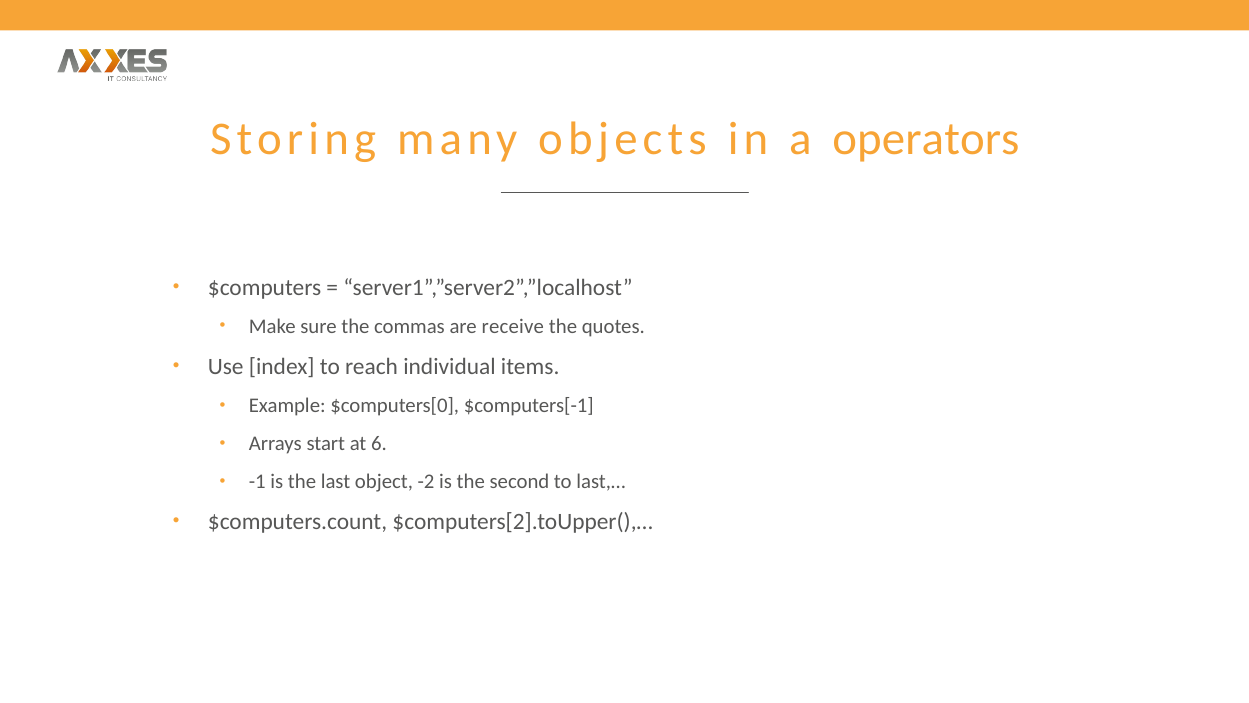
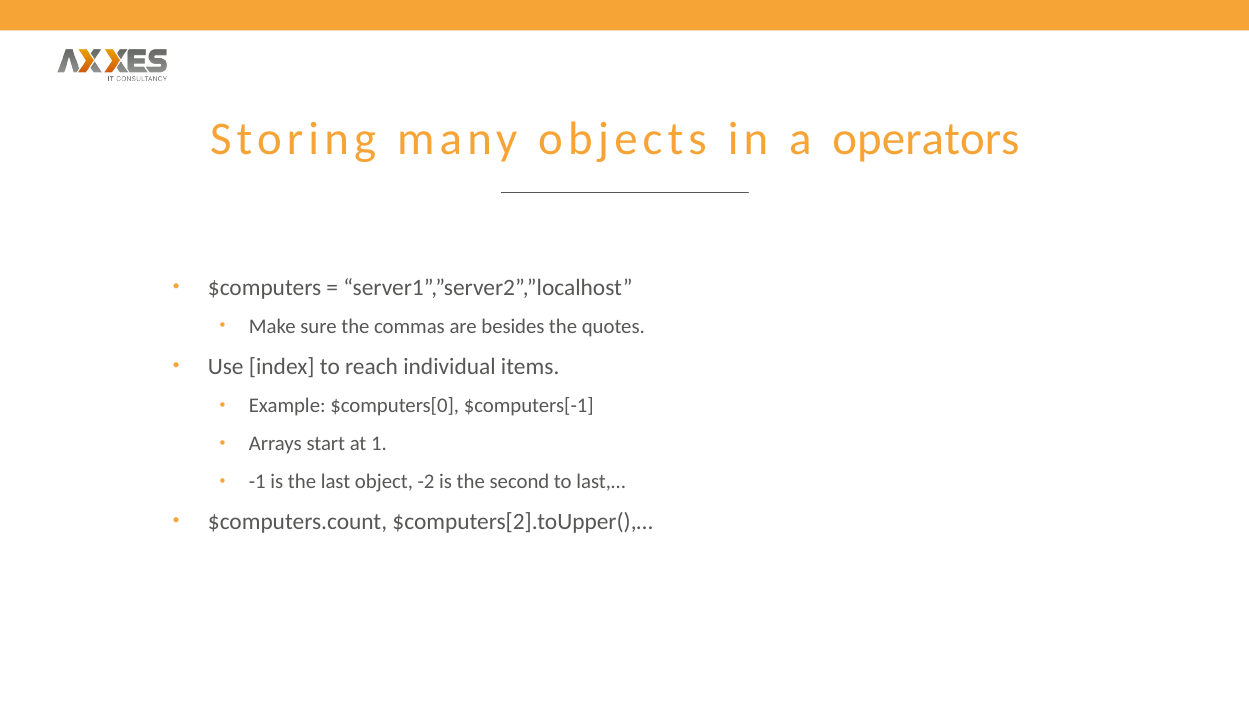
receive: receive -> besides
6: 6 -> 1
